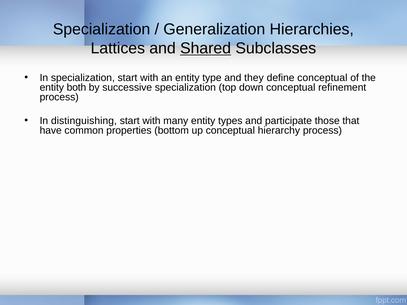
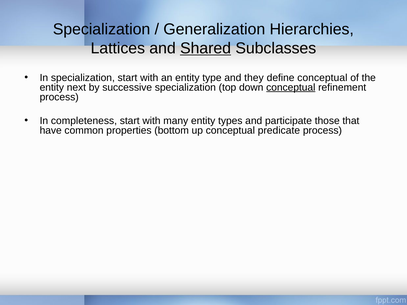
both: both -> next
conceptual at (291, 87) underline: none -> present
distinguishing: distinguishing -> completeness
hierarchy: hierarchy -> predicate
